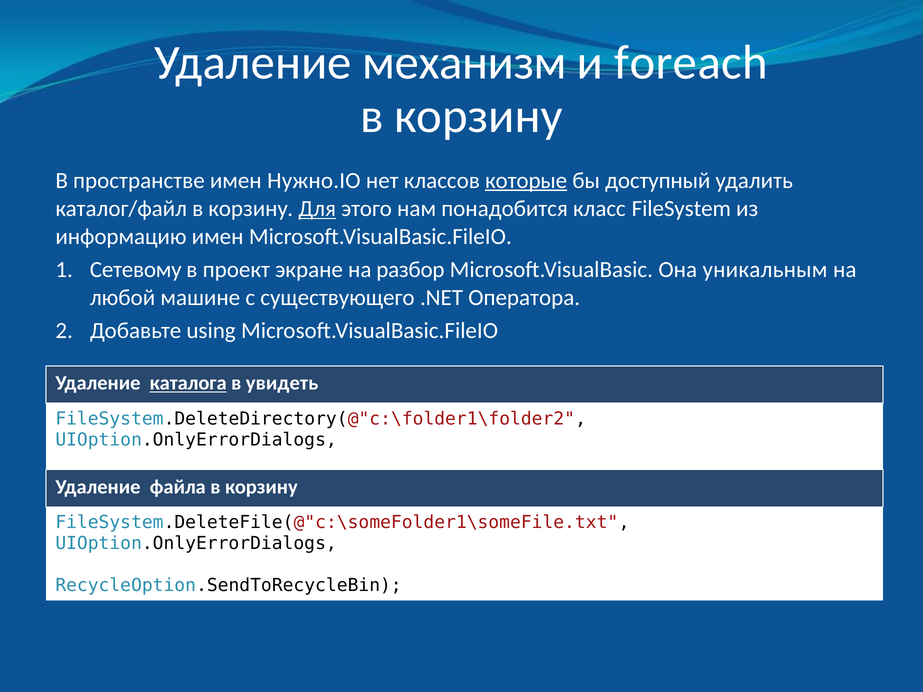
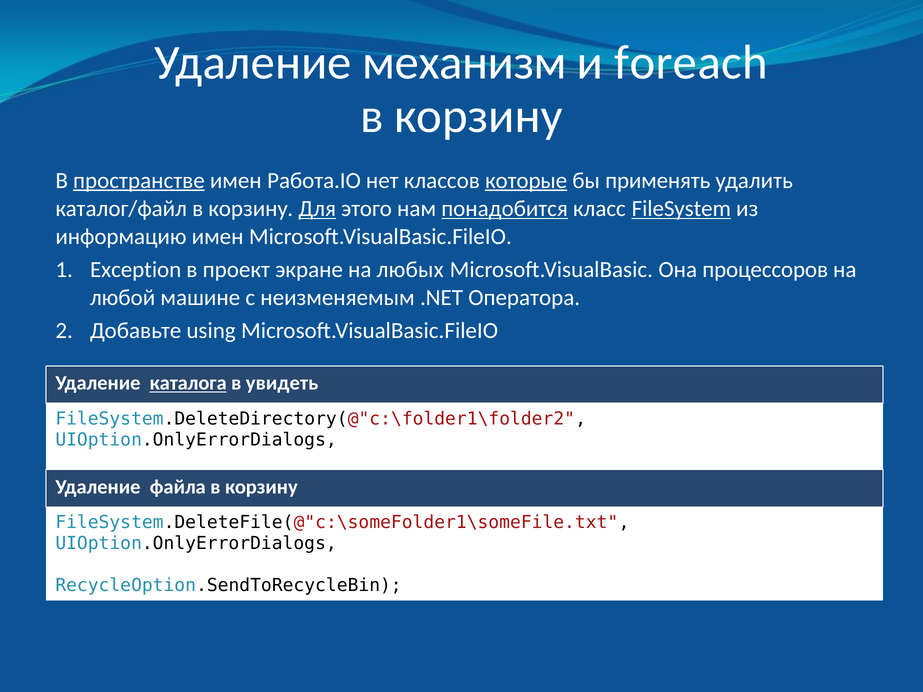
пространстве underline: none -> present
Нужно.IO: Нужно.IO -> Работа.IO
доступный: доступный -> применять
понадобится underline: none -> present
FileSystem underline: none -> present
Сетевому: Сетевому -> Exception
разбор: разбор -> любых
уникальным: уникальным -> процессоров
существующего: существующего -> неизменяемым
